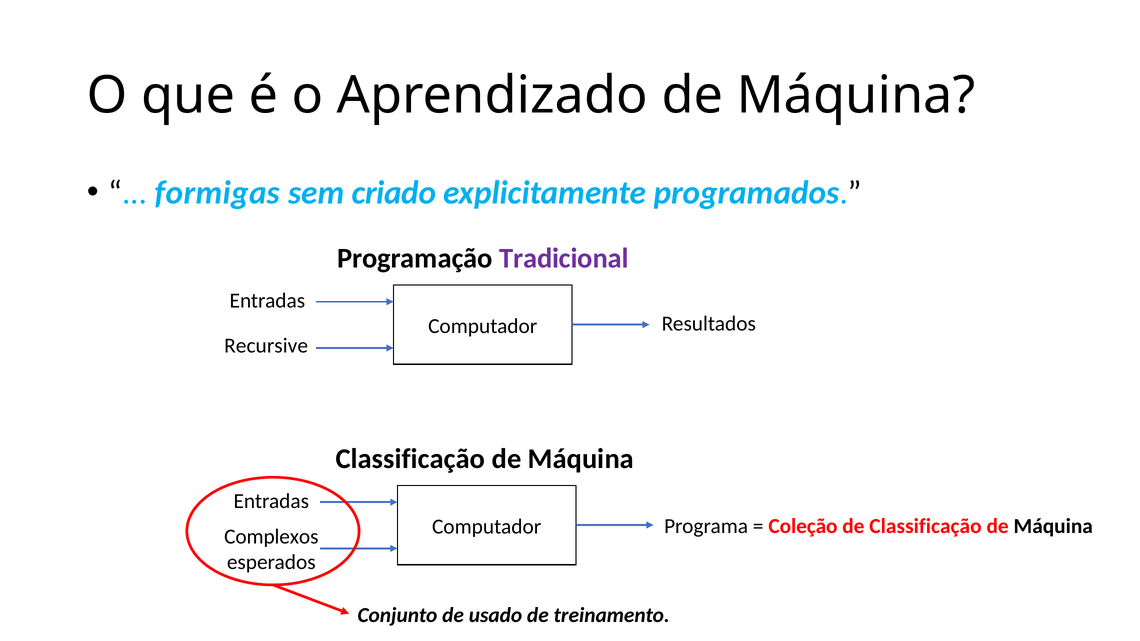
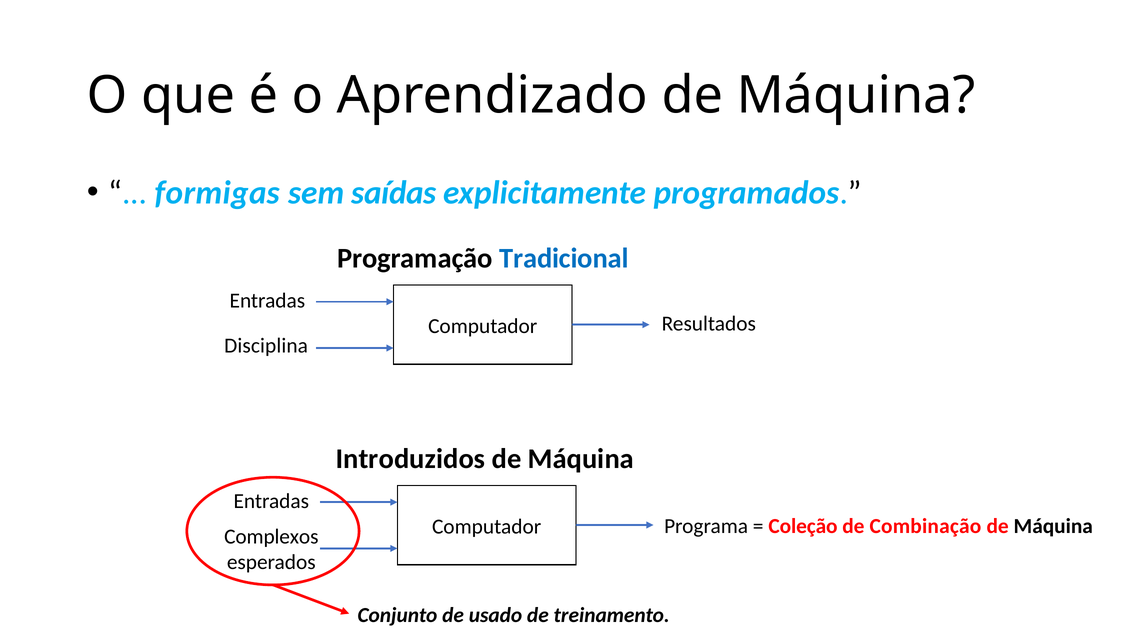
criado: criado -> saídas
Tradicional colour: purple -> blue
Recursive: Recursive -> Disciplina
Classificação at (410, 459): Classificação -> Introduzidos
de Classificação: Classificação -> Combinação
